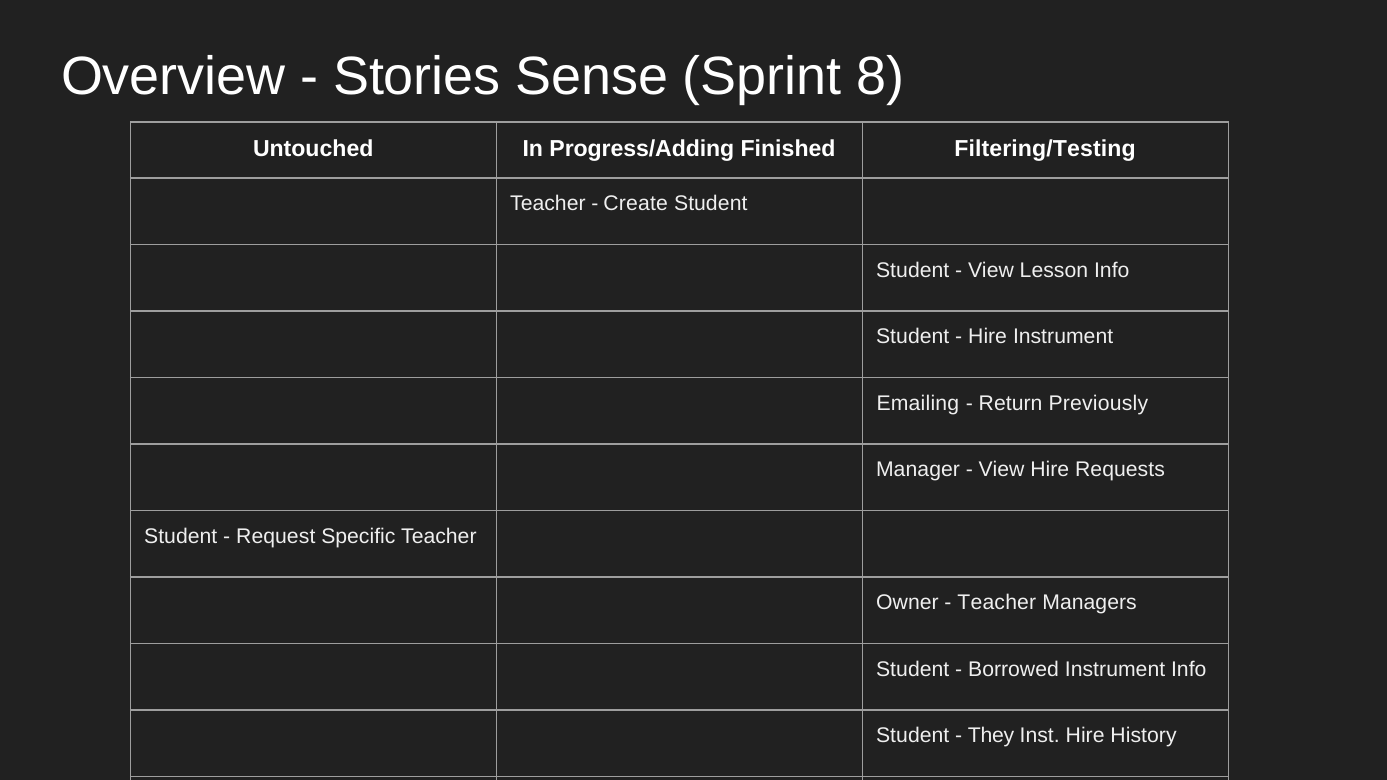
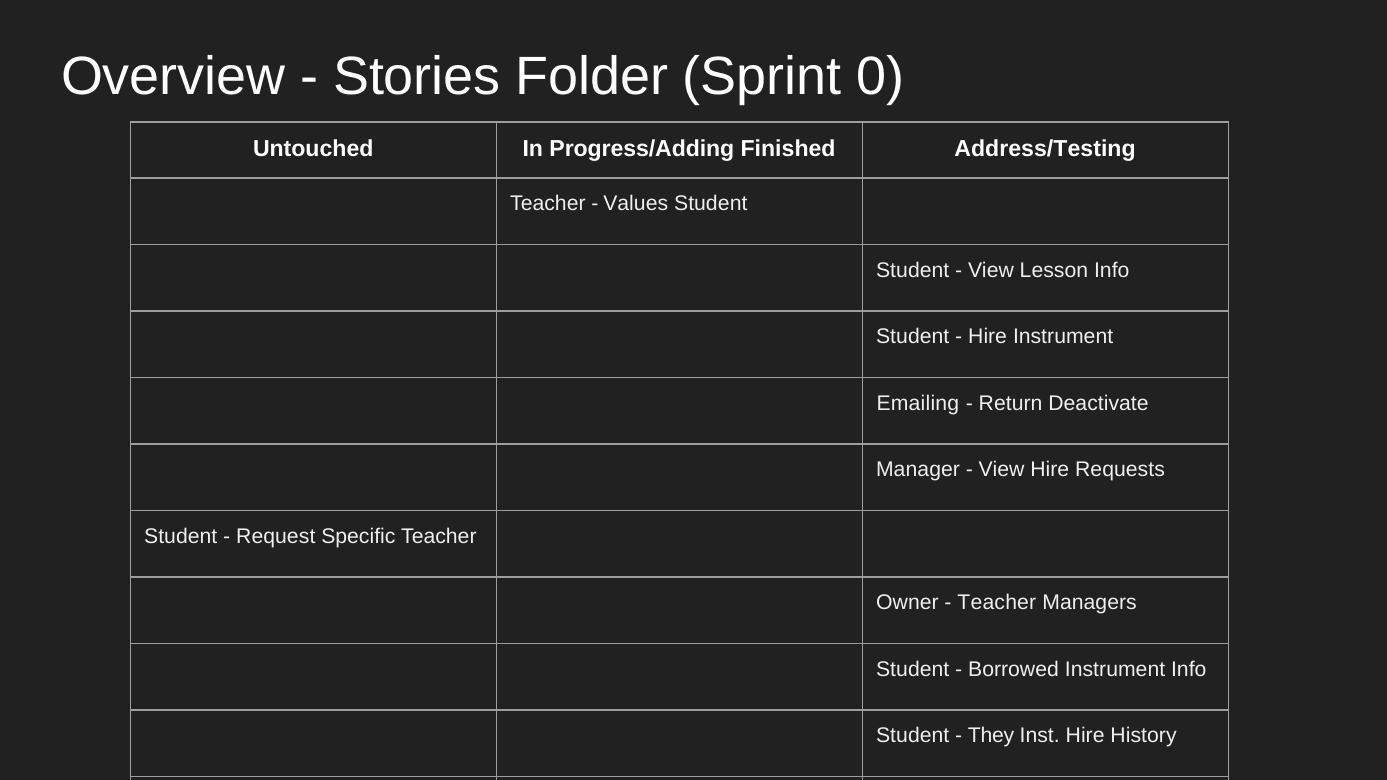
Sense: Sense -> Folder
8: 8 -> 0
Filtering/Testing: Filtering/Testing -> Address/Testing
Create: Create -> Values
Return Previously: Previously -> Deactivate
